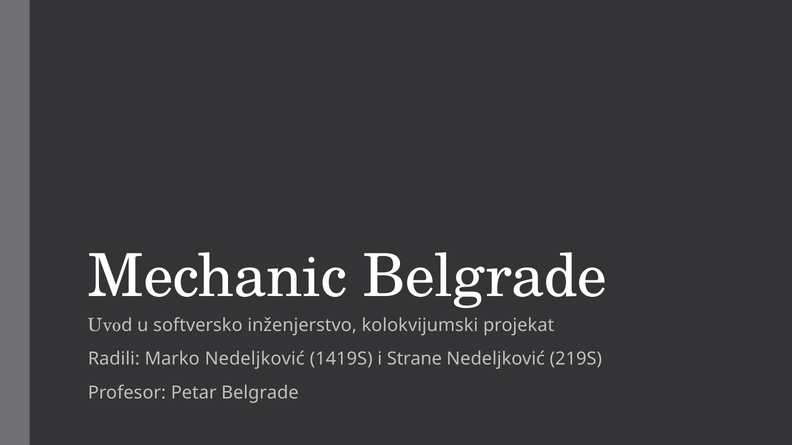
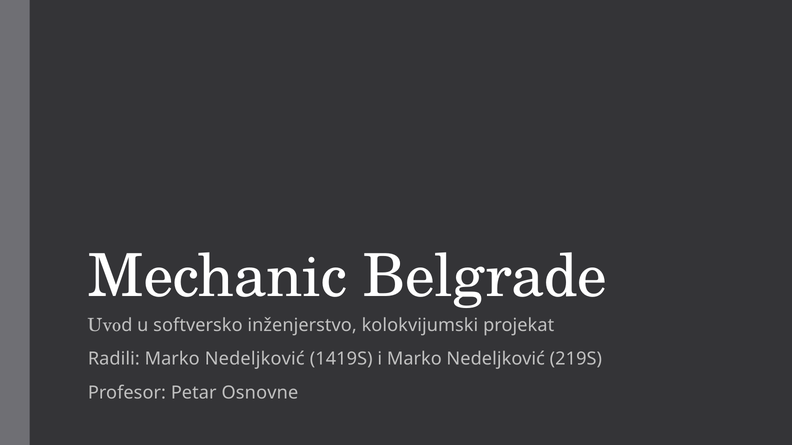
i Strane: Strane -> Marko
Petar Belgrade: Belgrade -> Osnovne
